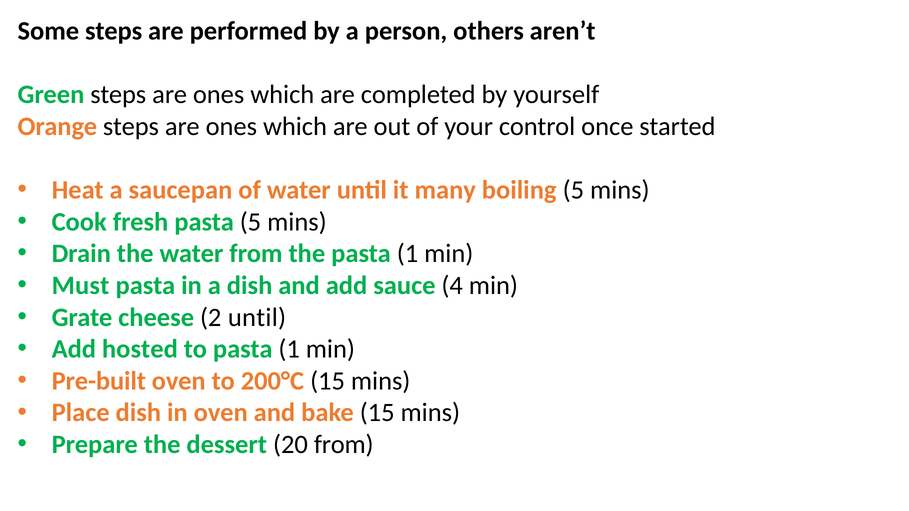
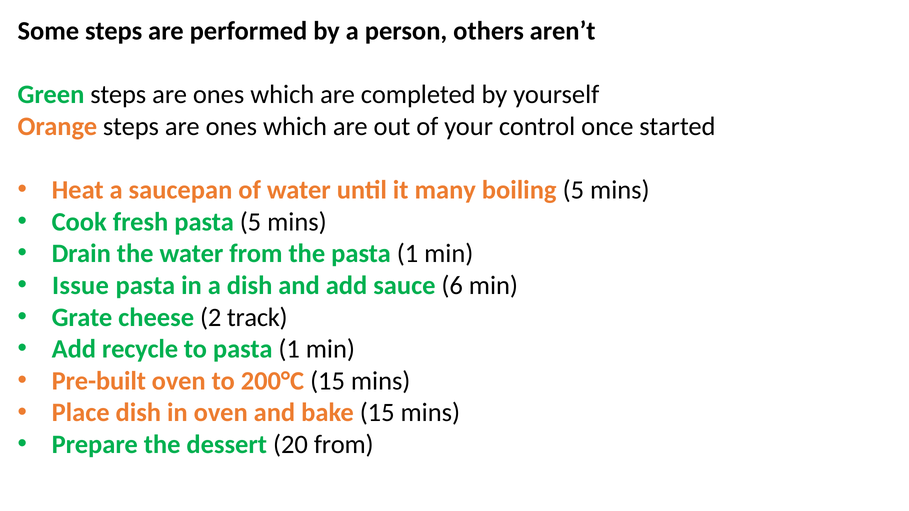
Must: Must -> Issue
4: 4 -> 6
2 until: until -> track
hosted: hosted -> recycle
